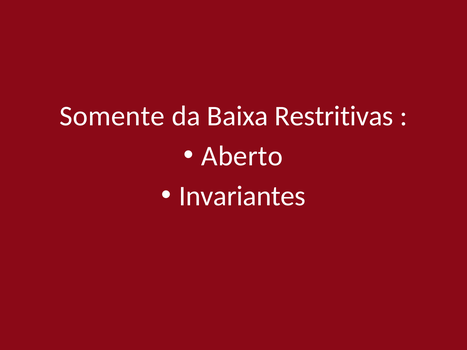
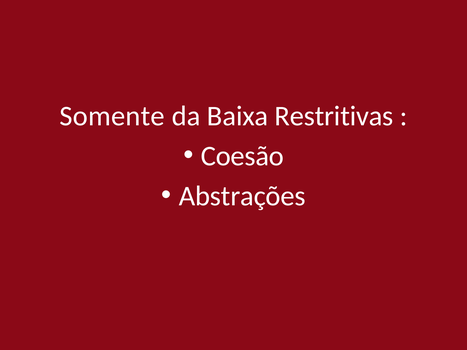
Aberto: Aberto -> Coesão
Invariantes: Invariantes -> Abstrações
